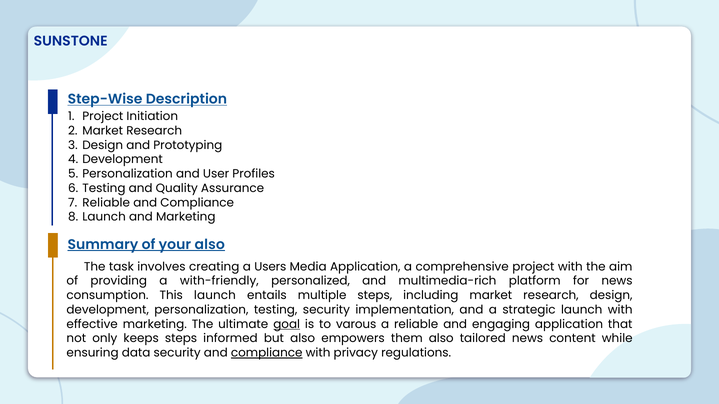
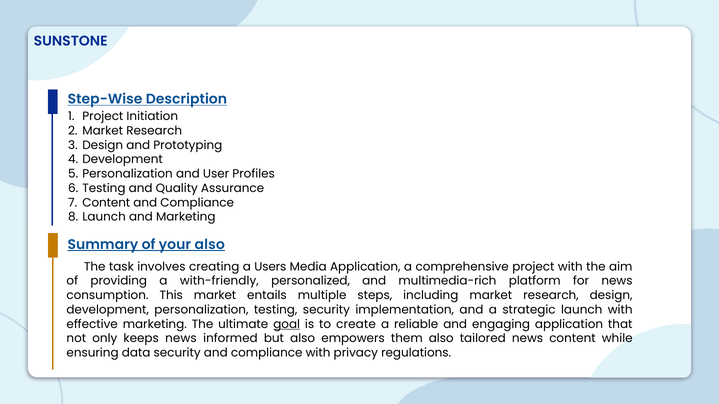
Reliable at (106, 203): Reliable -> Content
This launch: launch -> market
varous: varous -> create
keeps steps: steps -> news
compliance at (267, 353) underline: present -> none
